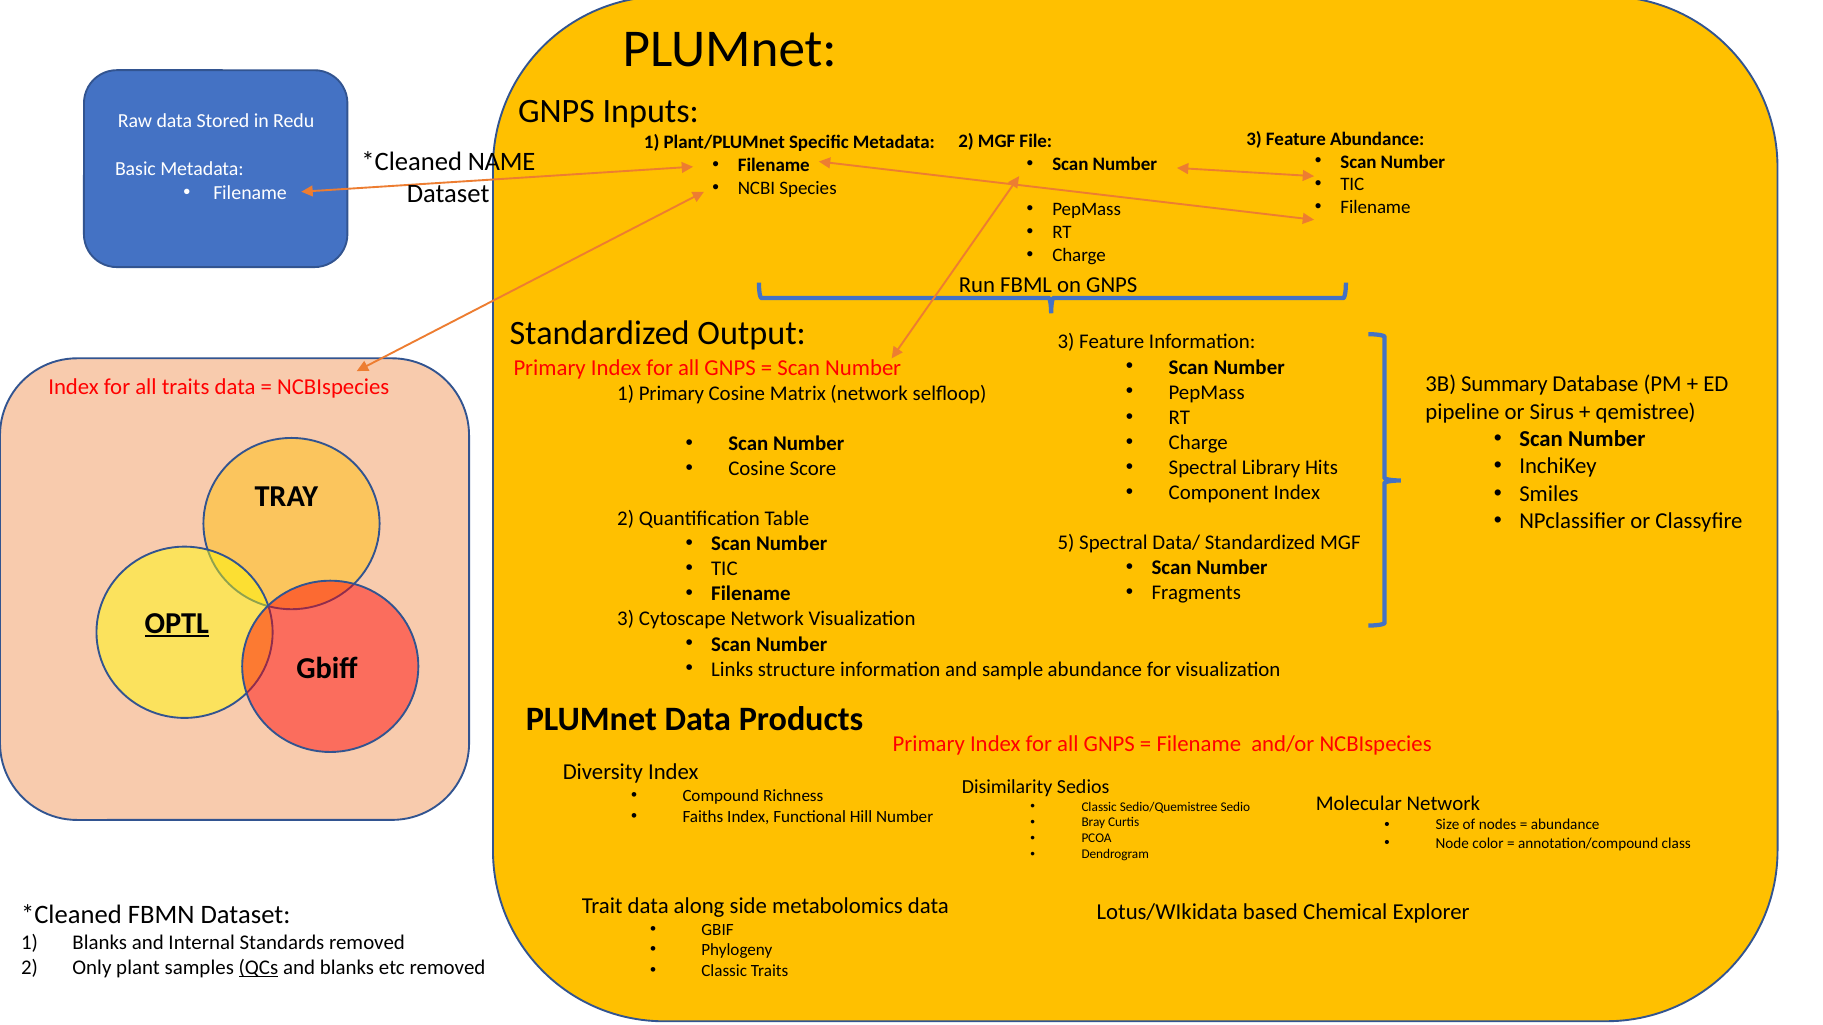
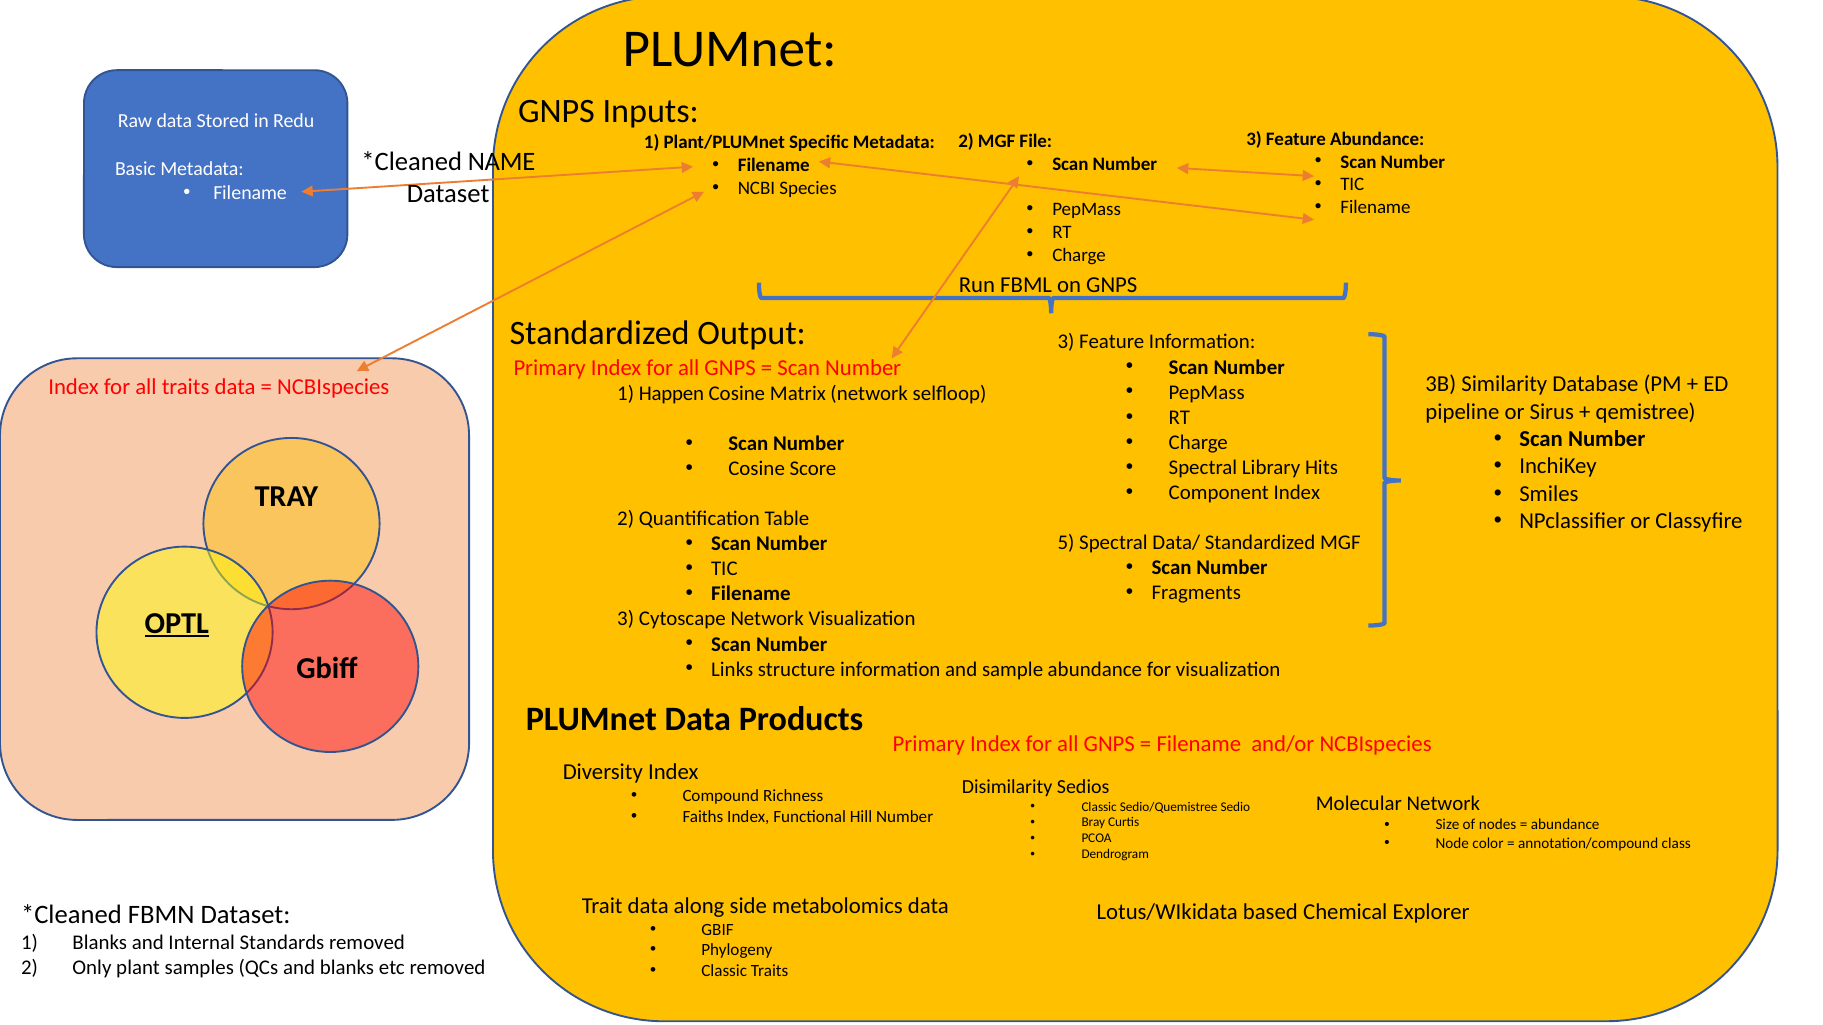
Summary: Summary -> Similarity
1 Primary: Primary -> Happen
QCs underline: present -> none
